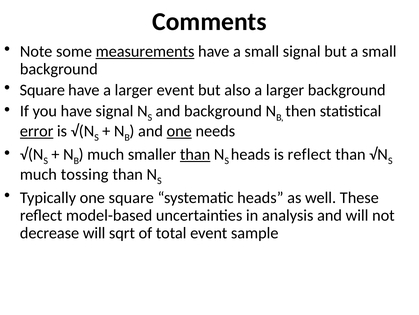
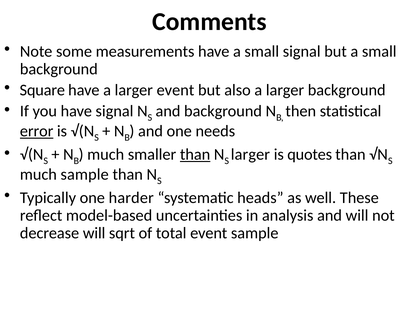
measurements underline: present -> none
one at (179, 131) underline: present -> none
heads at (250, 154): heads -> larger
is reflect: reflect -> quotes
much tossing: tossing -> sample
one square: square -> harder
